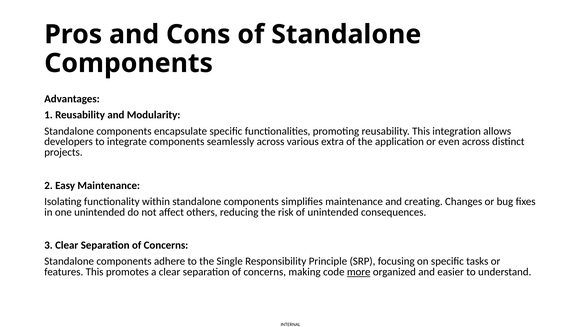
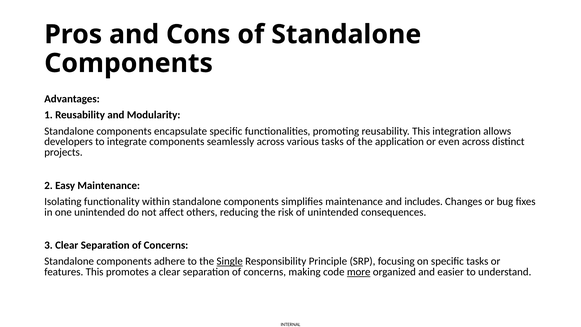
various extra: extra -> tasks
creating: creating -> includes
Single underline: none -> present
